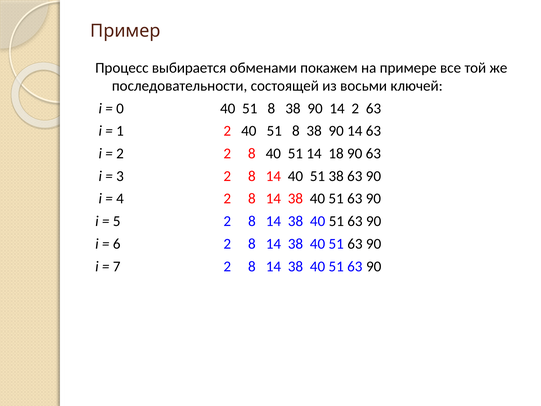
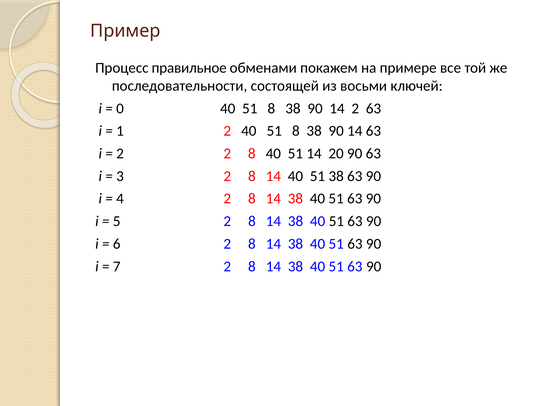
выбирается: выбирается -> правильное
18: 18 -> 20
